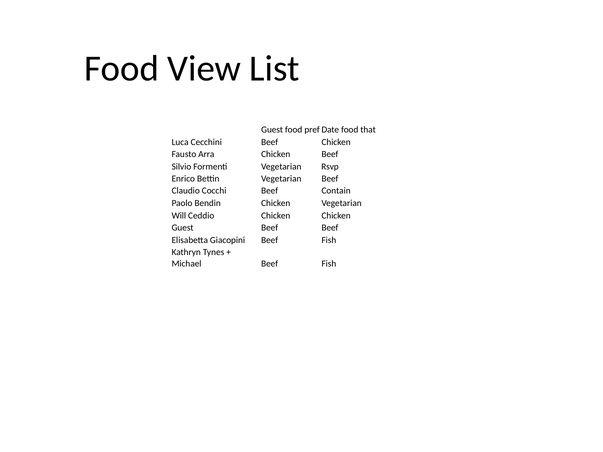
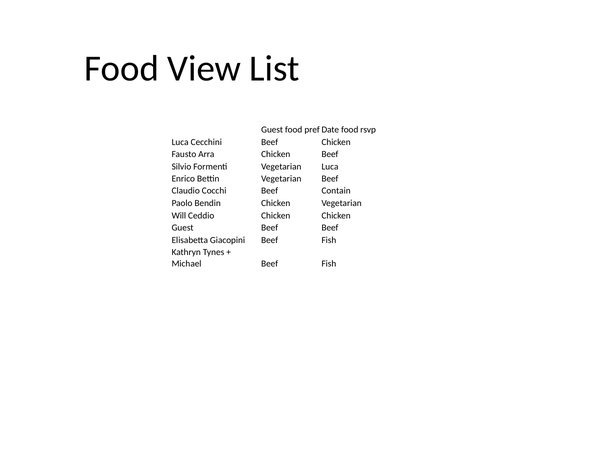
that: that -> rsvp
Vegetarian Rsvp: Rsvp -> Luca
